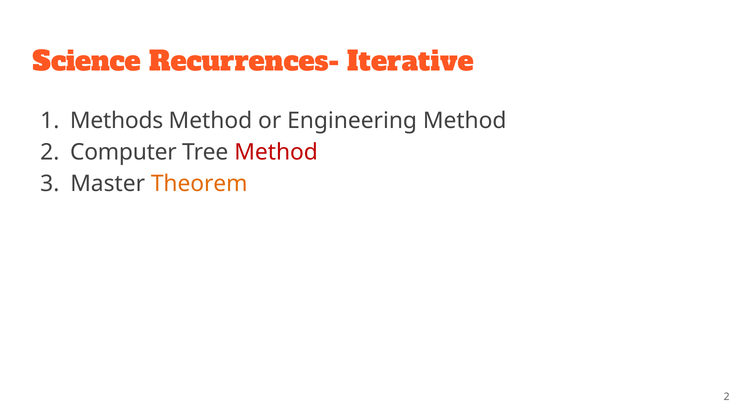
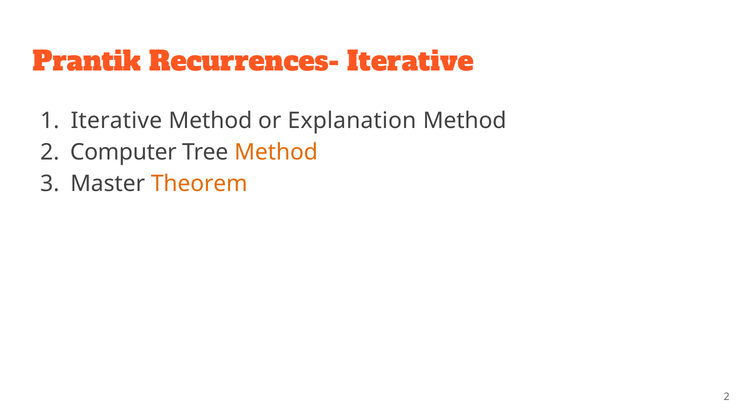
Science: Science -> Prantik
Methods at (117, 121): Methods -> Iterative
Engineering: Engineering -> Explanation
Method at (276, 152) colour: red -> orange
